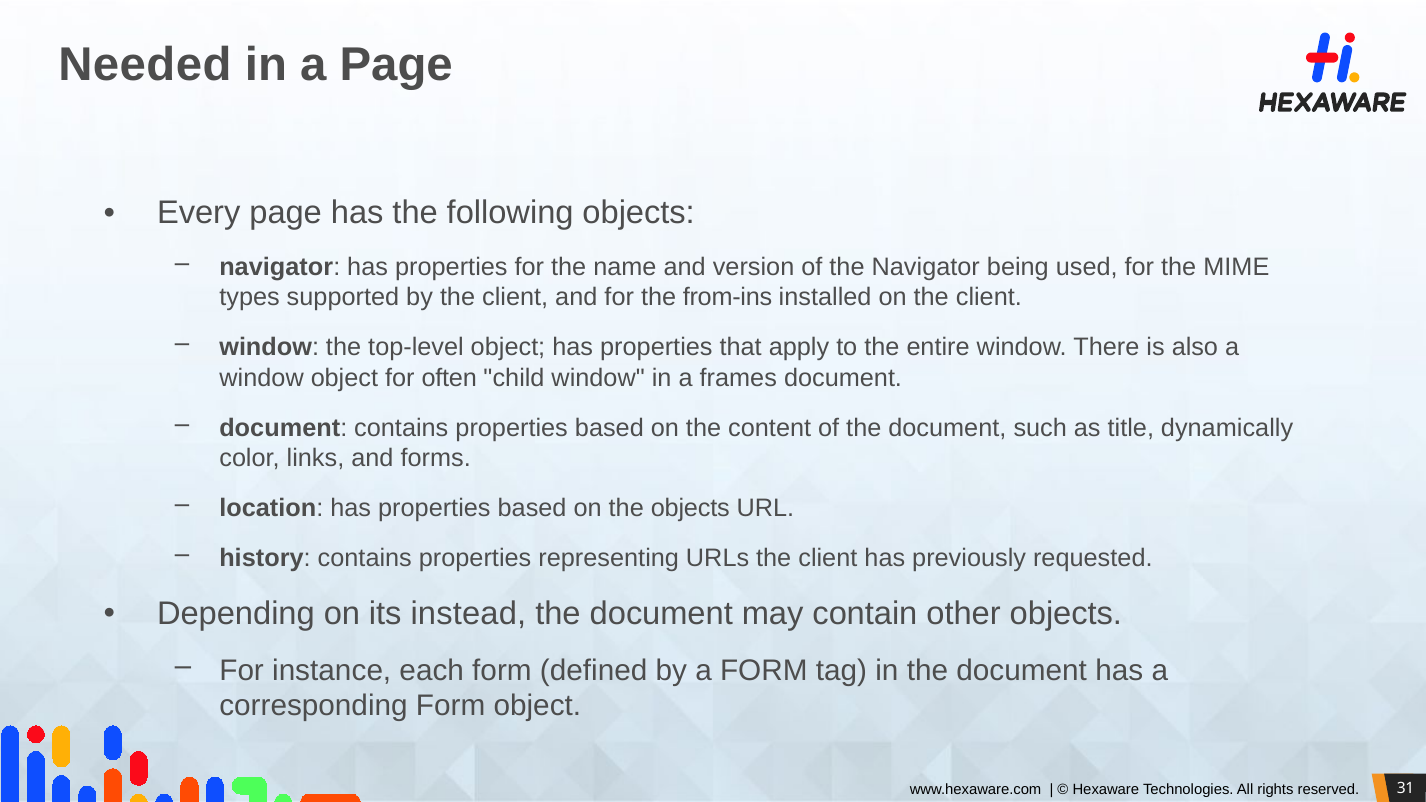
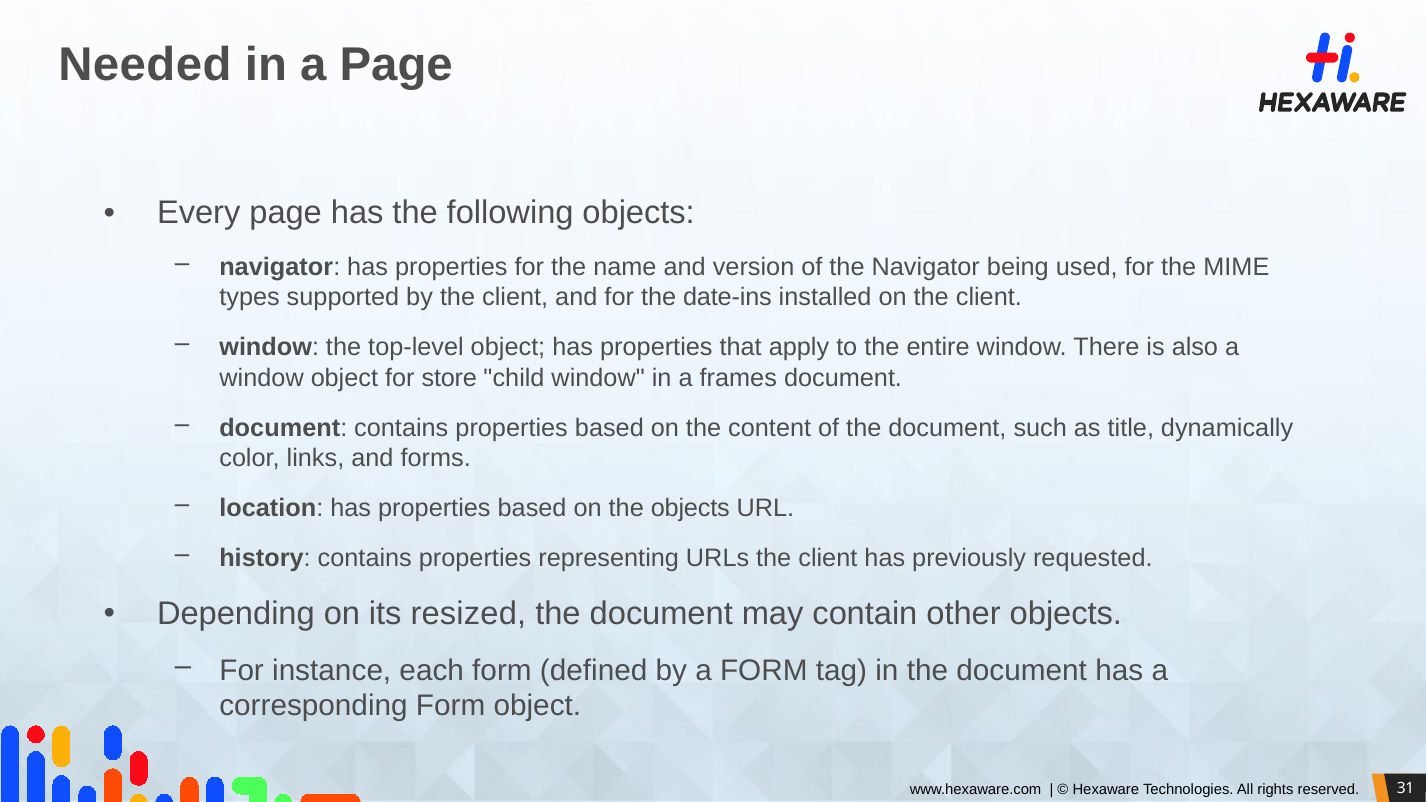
from-ins: from-ins -> date-ins
often: often -> store
instead: instead -> resized
